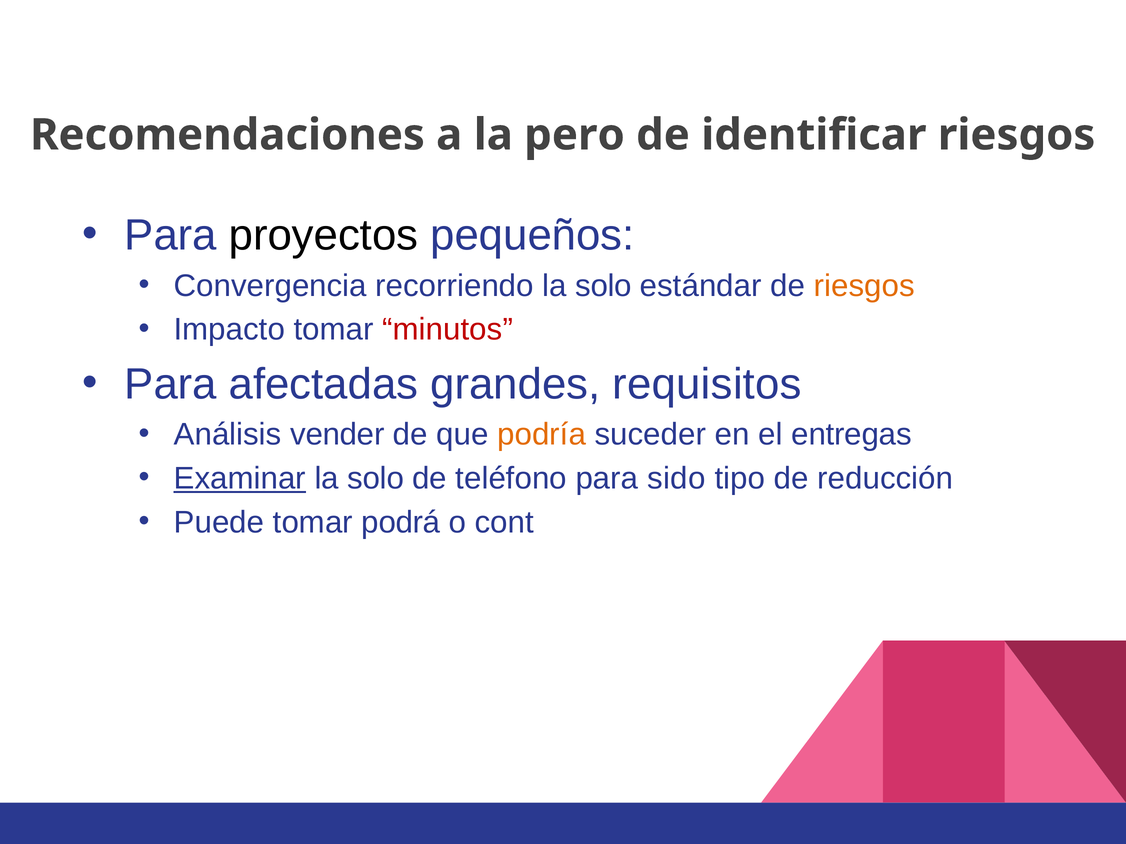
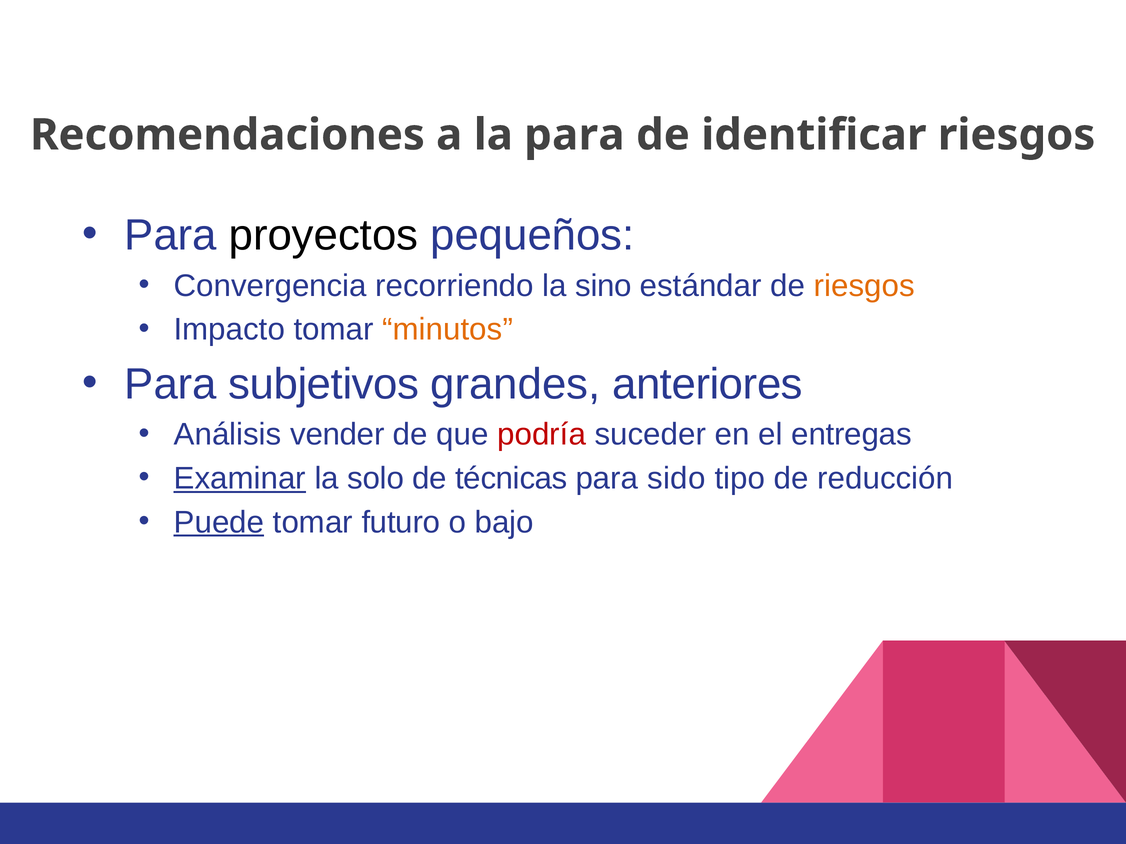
la pero: pero -> para
recorriendo la solo: solo -> sino
minutos colour: red -> orange
afectadas: afectadas -> subjetivos
requisitos: requisitos -> anteriores
podría colour: orange -> red
teléfono: teléfono -> técnicas
Puede underline: none -> present
podrá: podrá -> futuro
cont: cont -> bajo
